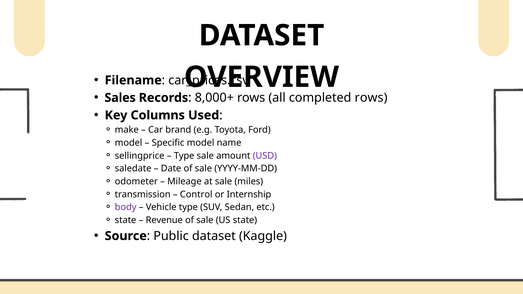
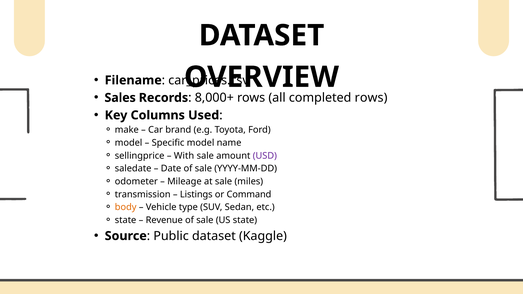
Type at (184, 156): Type -> With
Control: Control -> Listings
Internship: Internship -> Command
body colour: purple -> orange
